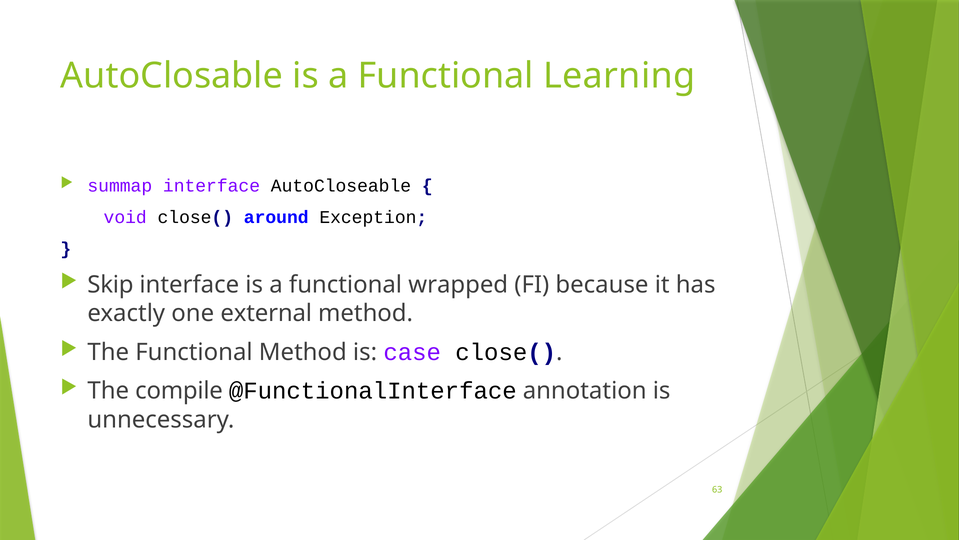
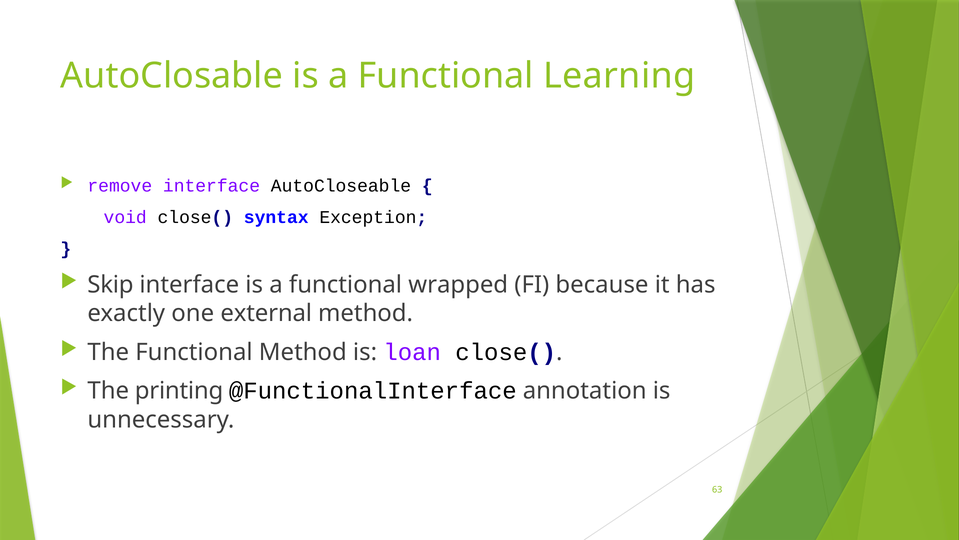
summap: summap -> remove
around: around -> syntax
case: case -> loan
compile: compile -> printing
